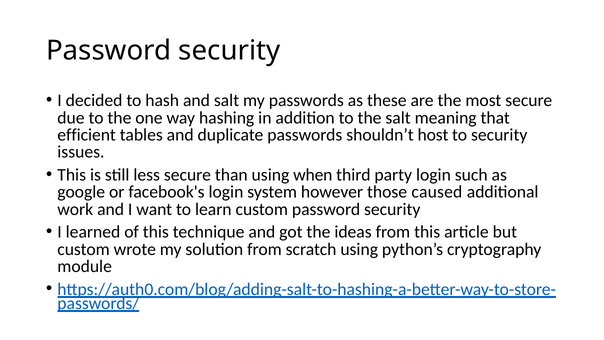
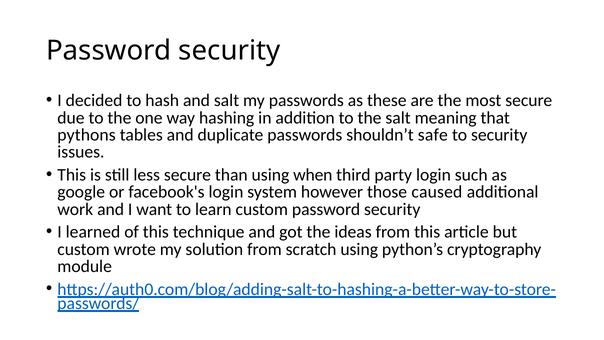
efficient: efficient -> pythons
host: host -> safe
